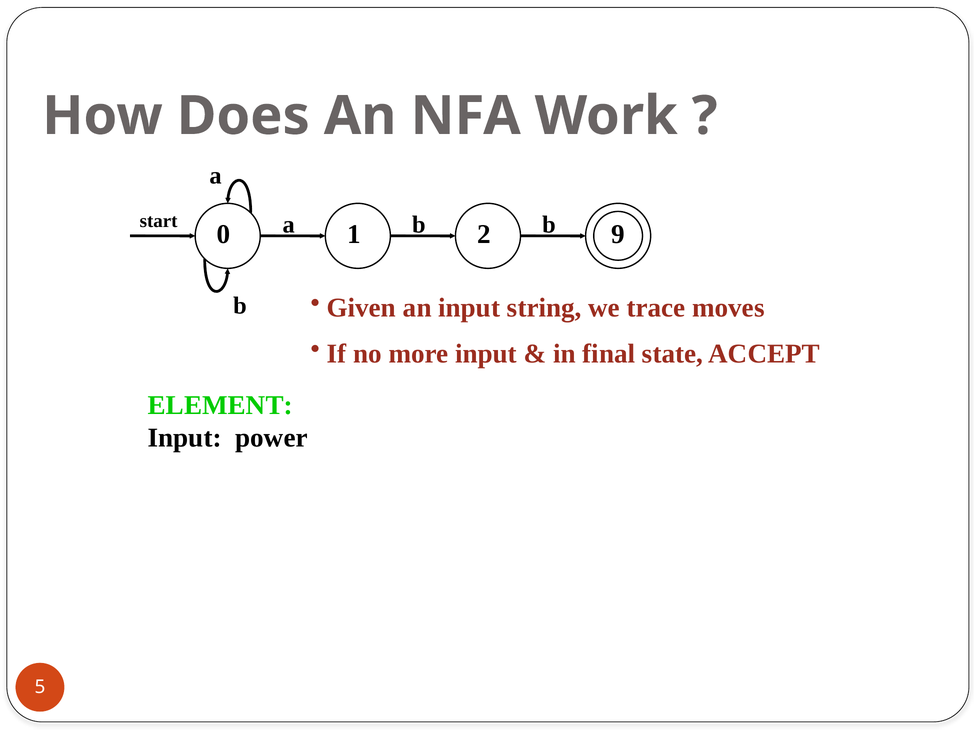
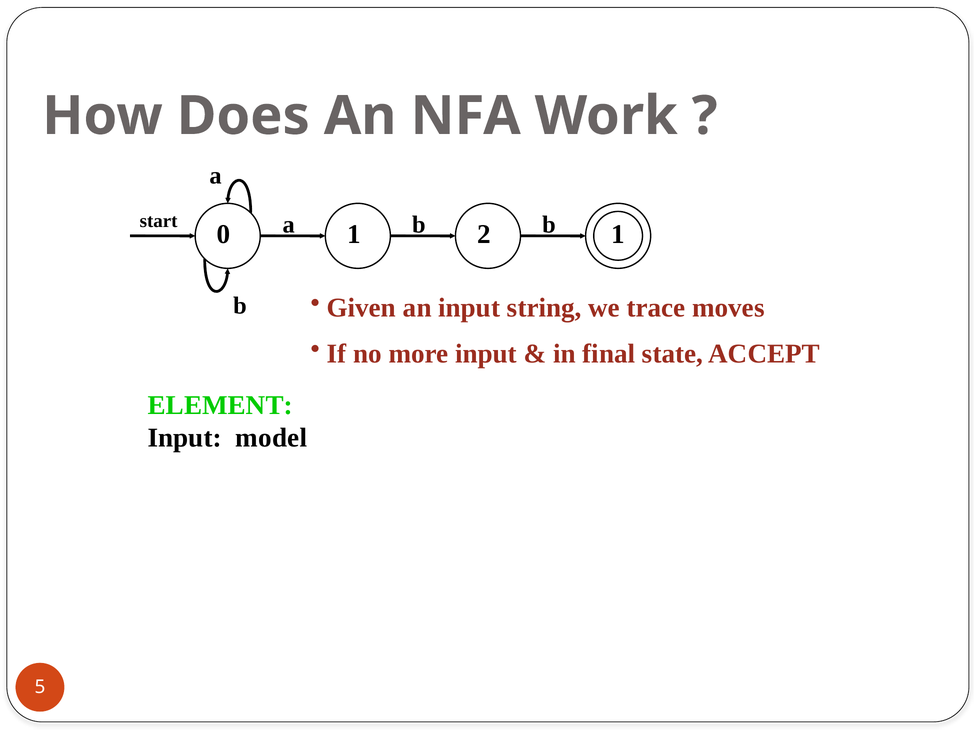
0 9: 9 -> 1
power: power -> model
